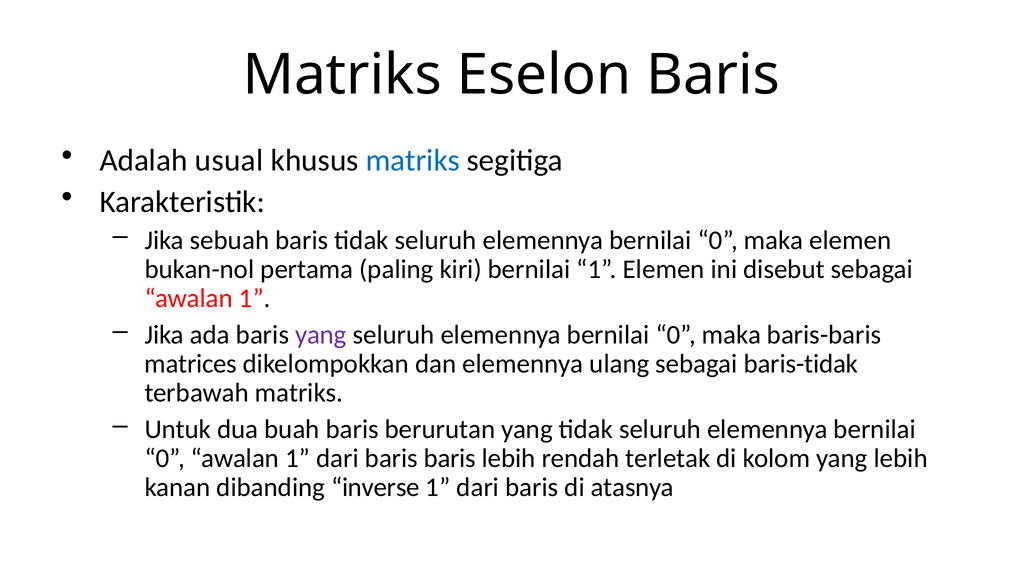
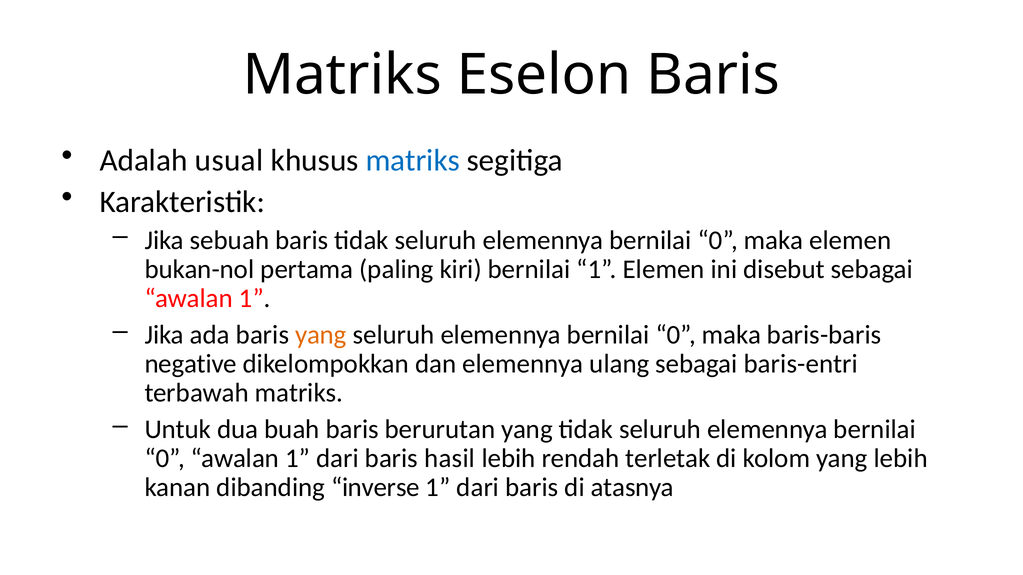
yang at (321, 335) colour: purple -> orange
matrices: matrices -> negative
baris-tidak: baris-tidak -> baris-entri
baris baris: baris -> hasil
